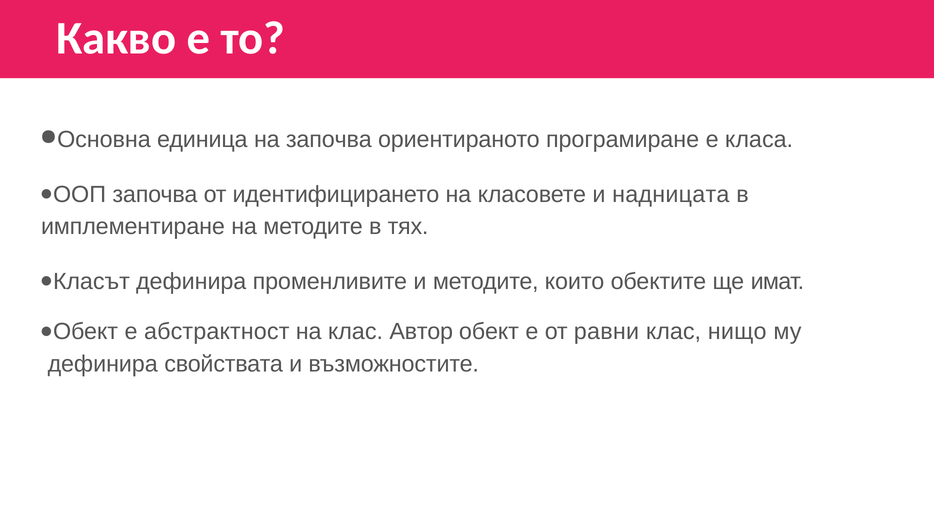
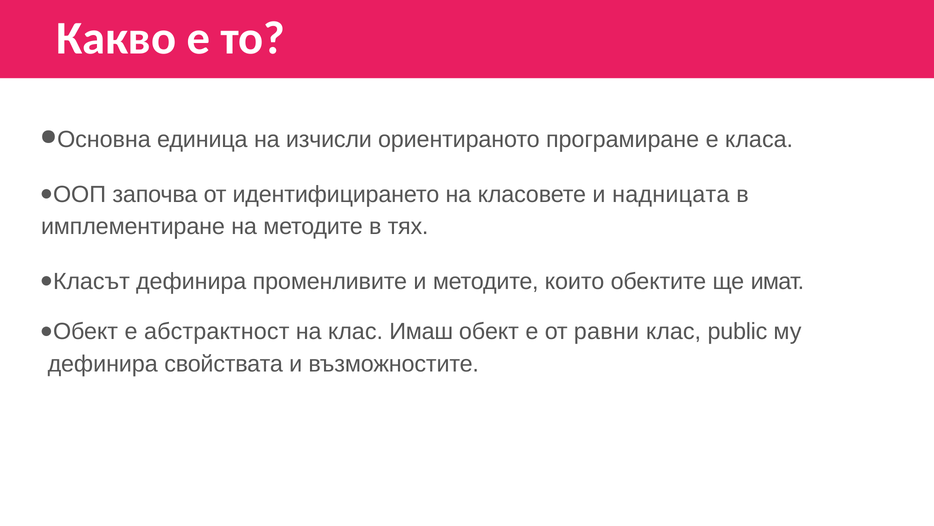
на започва: започва -> изчисли
Автор: Автор -> Имаш
нищо: нищо -> public
